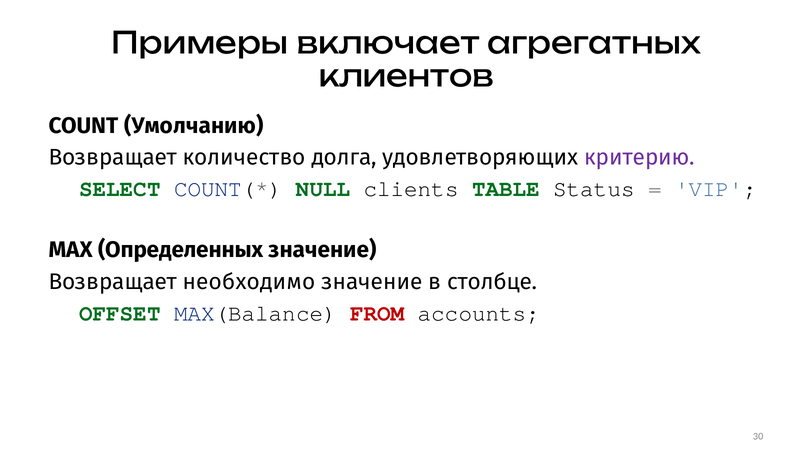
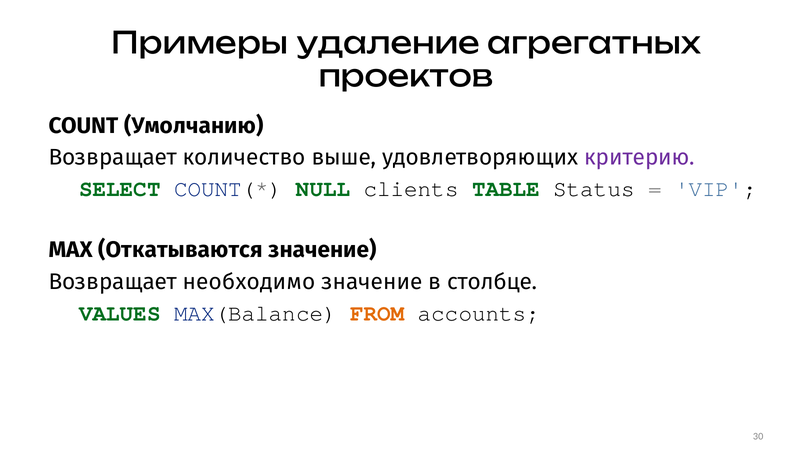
включает: включает -> удаление
клиентов: клиентов -> проектов
долга: долга -> выше
Определенных: Определенных -> Откатываются
OFFSET: OFFSET -> VALUES
FROM colour: red -> orange
